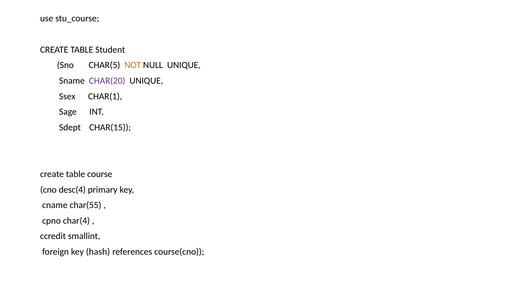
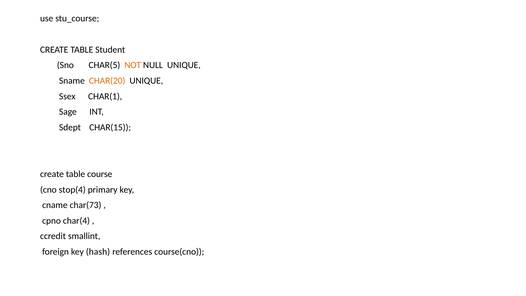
CHAR(20 colour: purple -> orange
desc(4: desc(4 -> stop(4
char(55: char(55 -> char(73
